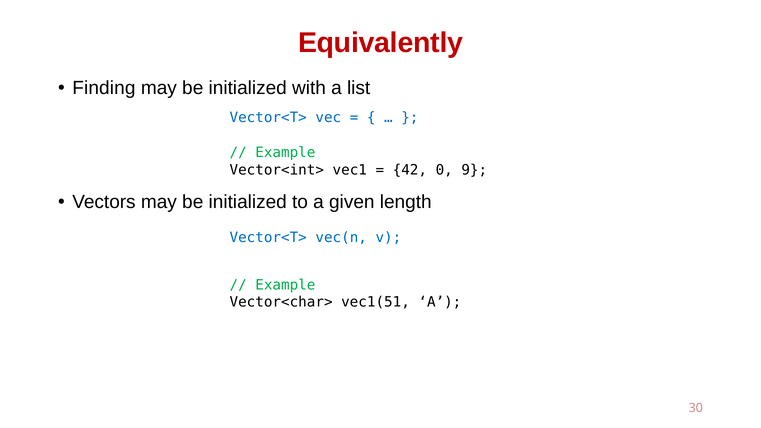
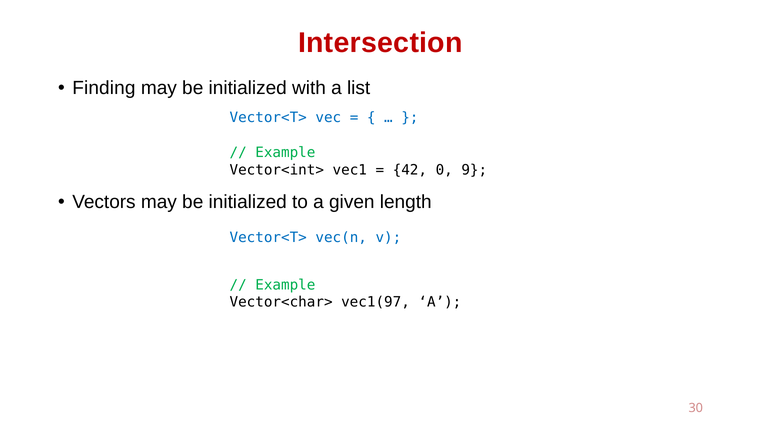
Equivalently: Equivalently -> Intersection
vec1(51: vec1(51 -> vec1(97
